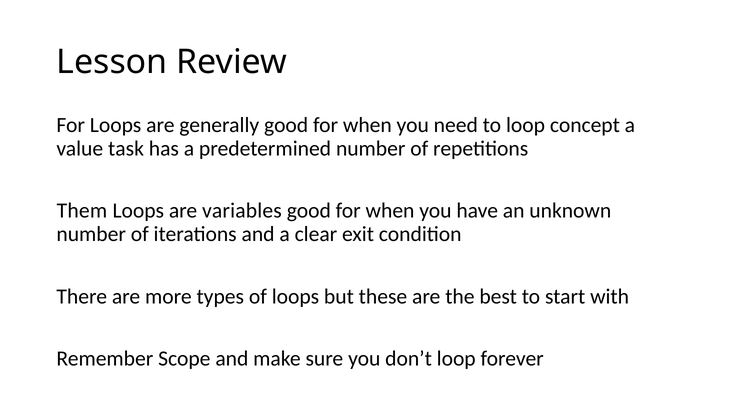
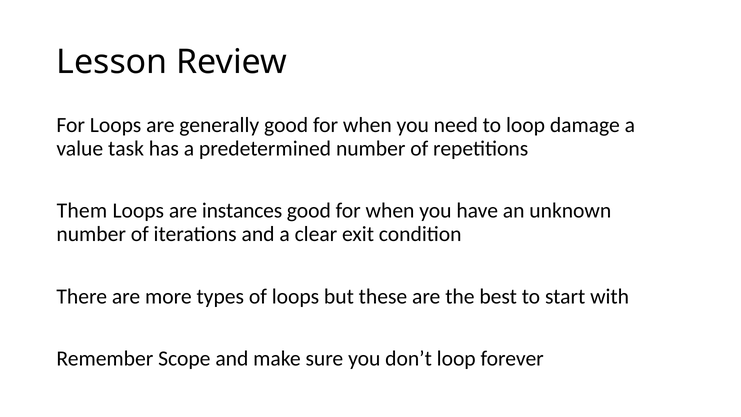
concept: concept -> damage
variables: variables -> instances
